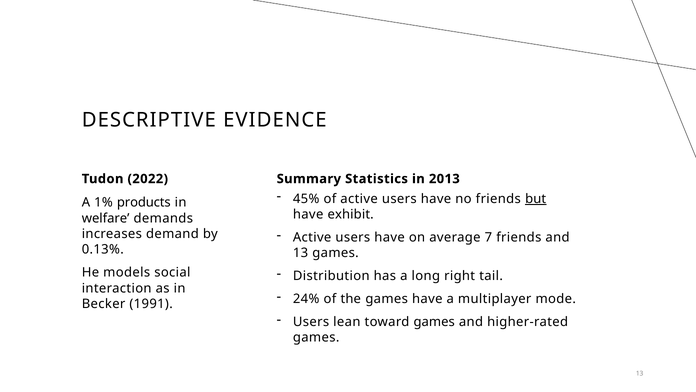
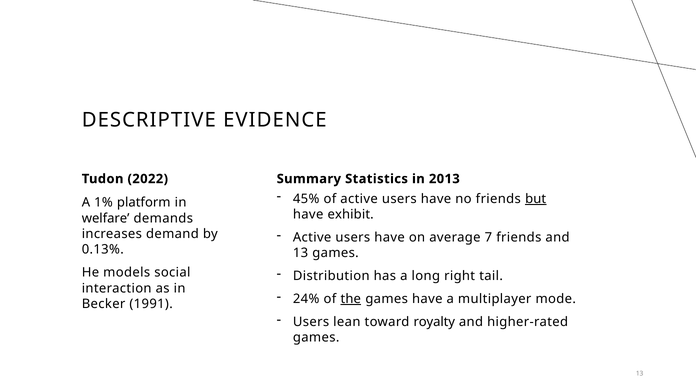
products: products -> platform
the underline: none -> present
toward games: games -> royalty
